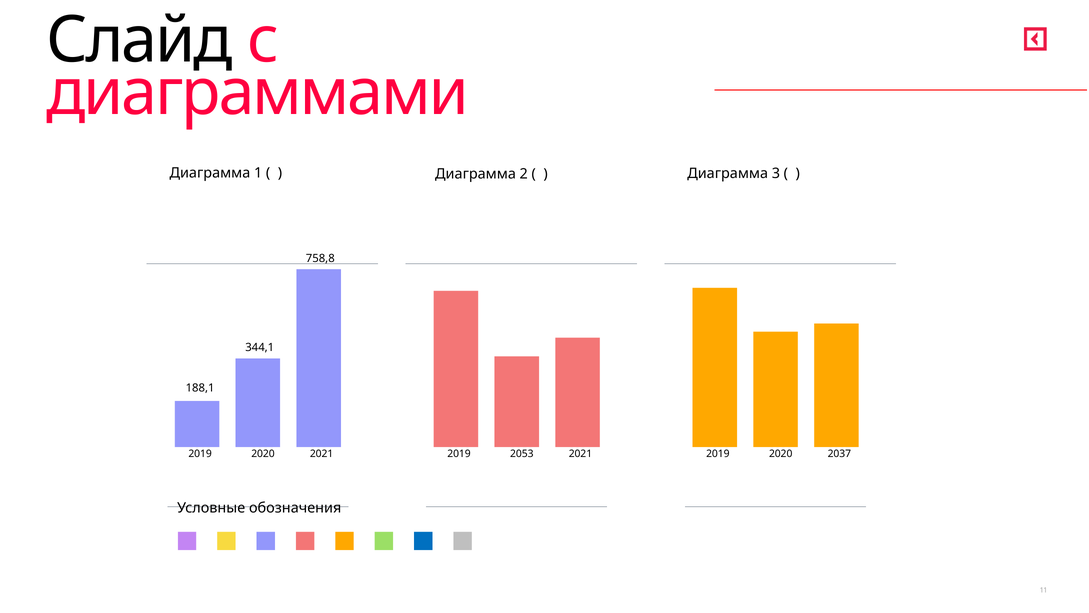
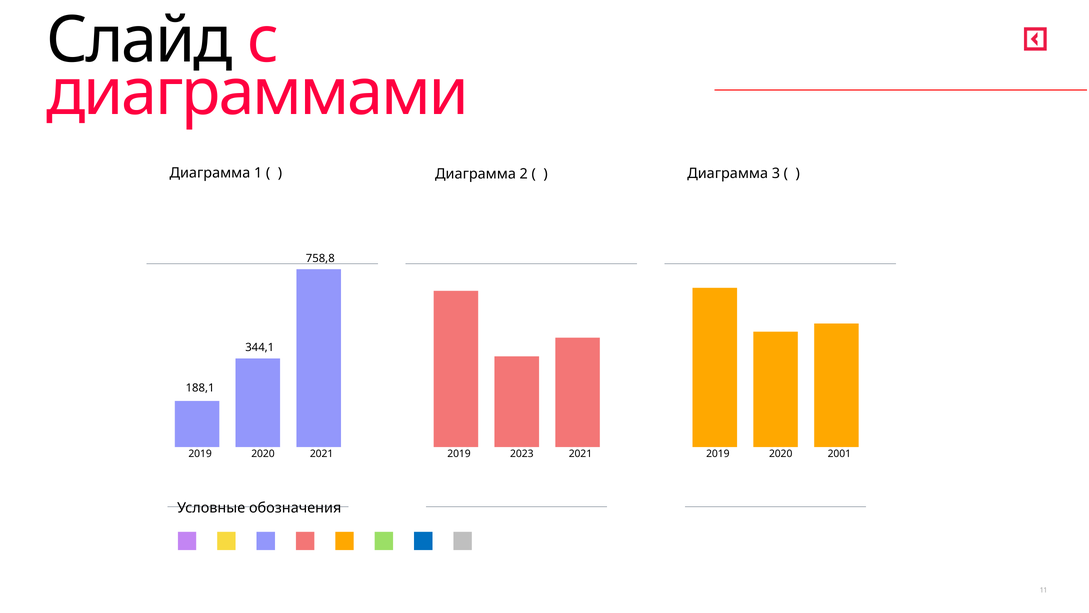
2053: 2053 -> 2023
2037: 2037 -> 2001
